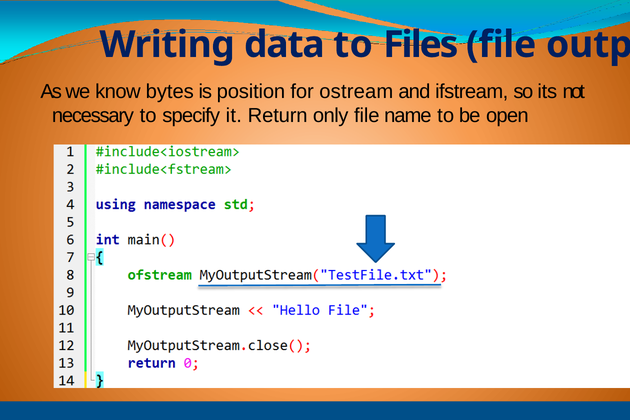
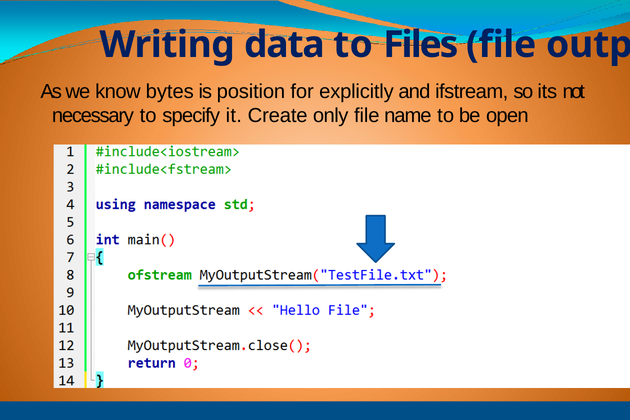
ostream: ostream -> explicitly
Return: Return -> Create
